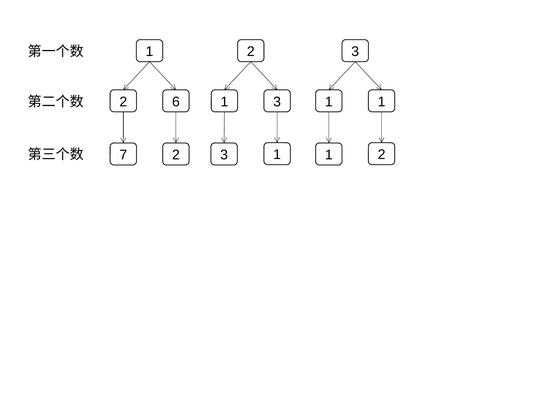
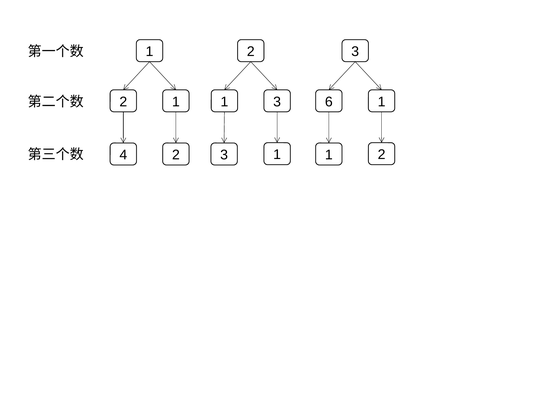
2 6: 6 -> 1
1 3 1: 1 -> 6
7: 7 -> 4
